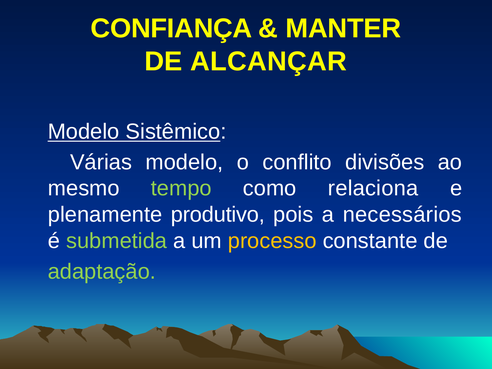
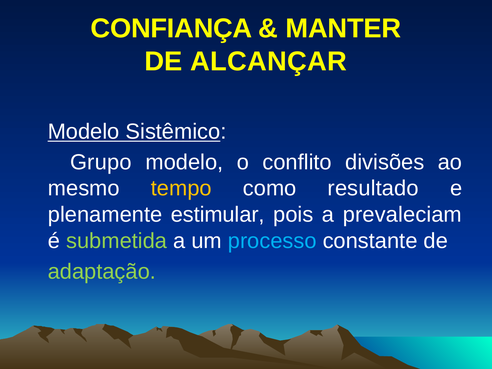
Várias: Várias -> Grupo
tempo colour: light green -> yellow
relaciona: relaciona -> resultado
produtivo: produtivo -> estimular
necessários: necessários -> prevaleciam
processo colour: yellow -> light blue
